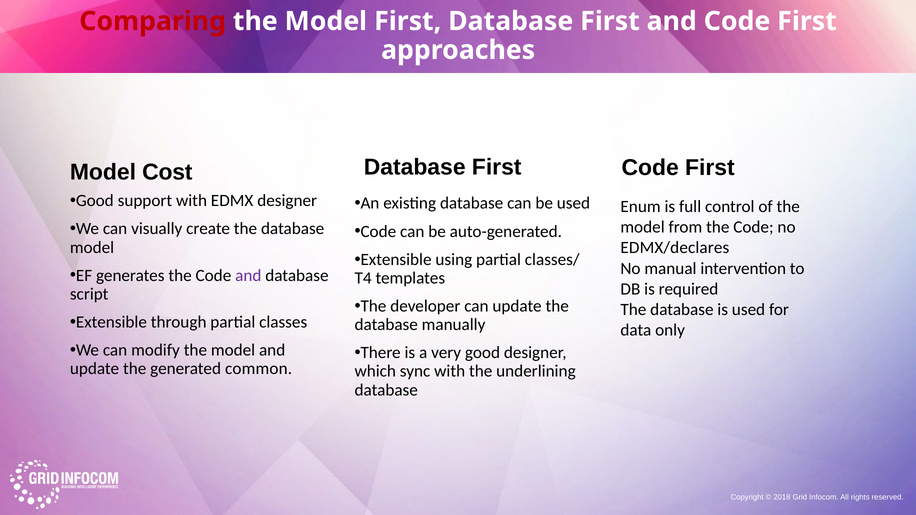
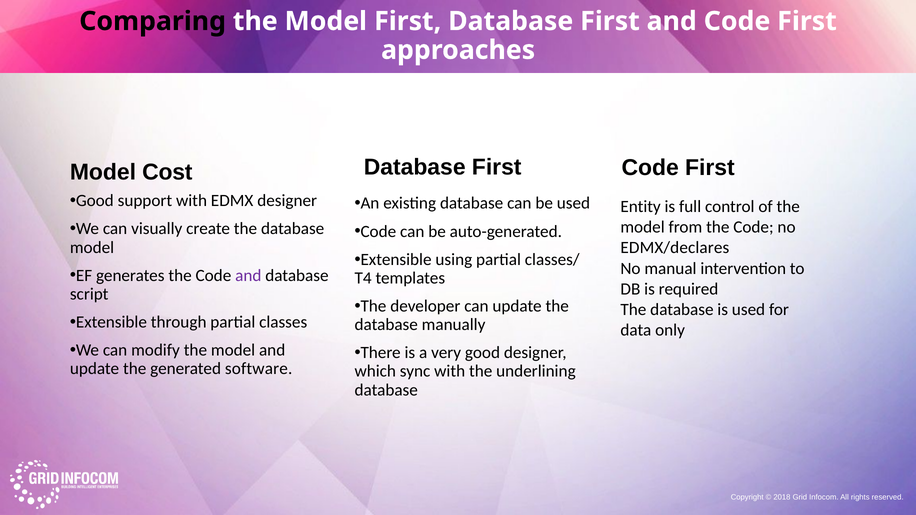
Comparing colour: red -> black
Enum: Enum -> Entity
common: common -> software
